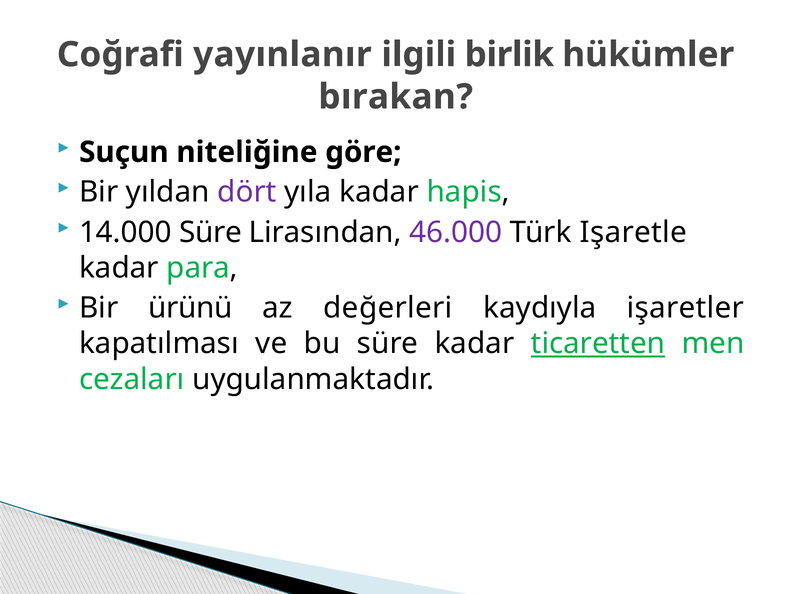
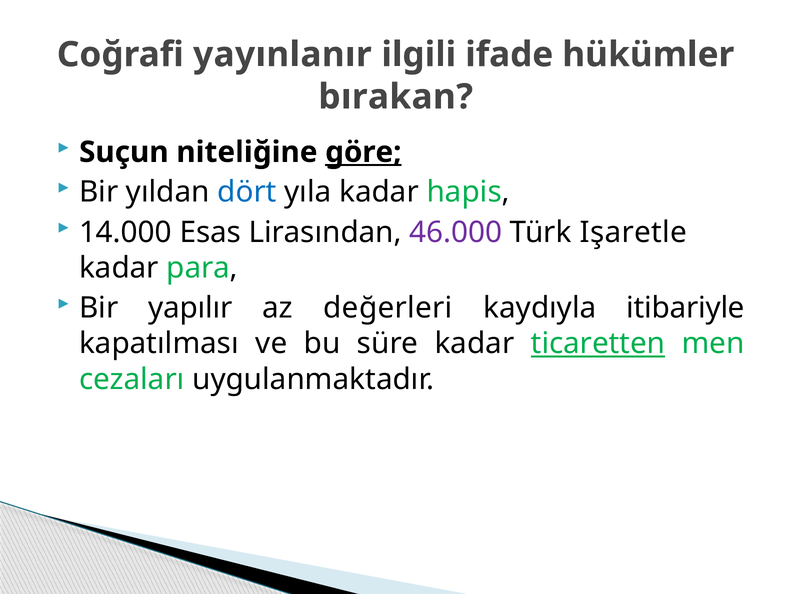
birlik: birlik -> ifade
göre underline: none -> present
dört colour: purple -> blue
14.000 Süre: Süre -> Esas
ürünü: ürünü -> yapılır
işaretler: işaretler -> itibariyle
